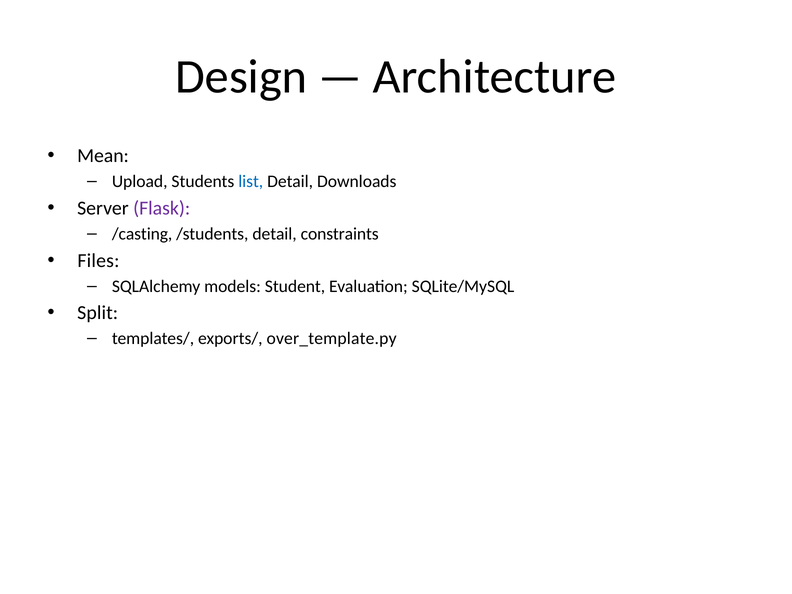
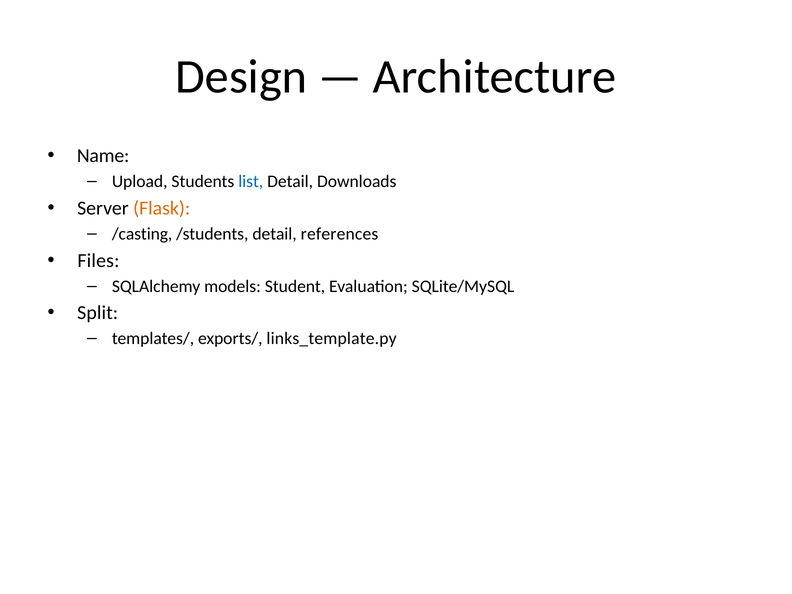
Mean: Mean -> Name
Flask colour: purple -> orange
constraints: constraints -> references
over_template.py: over_template.py -> links_template.py
